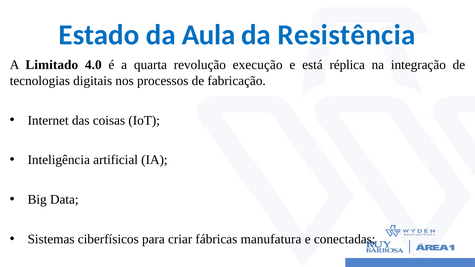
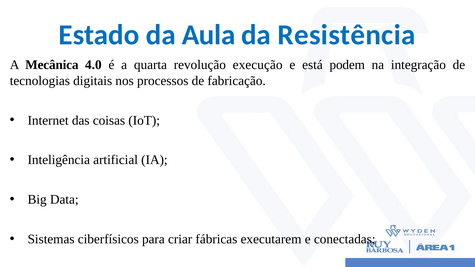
Limitado: Limitado -> Mecânica
réplica: réplica -> podem
manufatura: manufatura -> executarem
